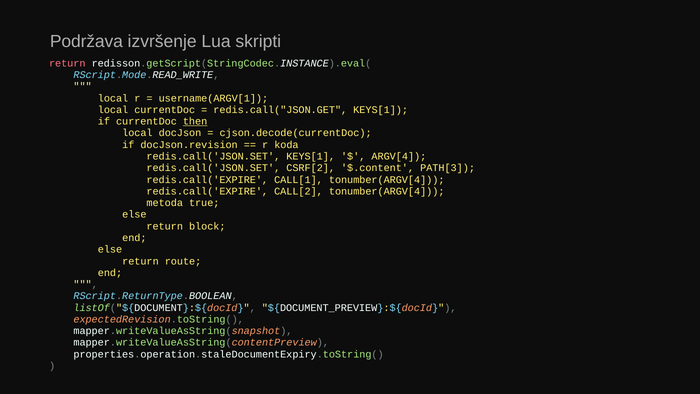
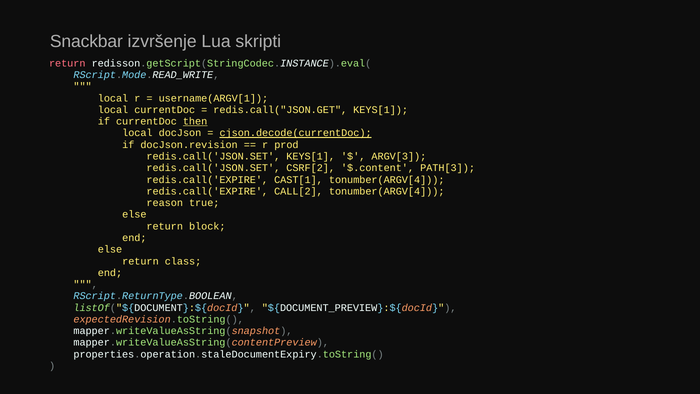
Podržava: Podržava -> Snackbar
cjson.decode(currentDoc underline: none -> present
koda: koda -> prod
ARGV[4: ARGV[4 -> ARGV[3
CALL[1: CALL[1 -> CAST[1
metoda: metoda -> reason
route: route -> class
